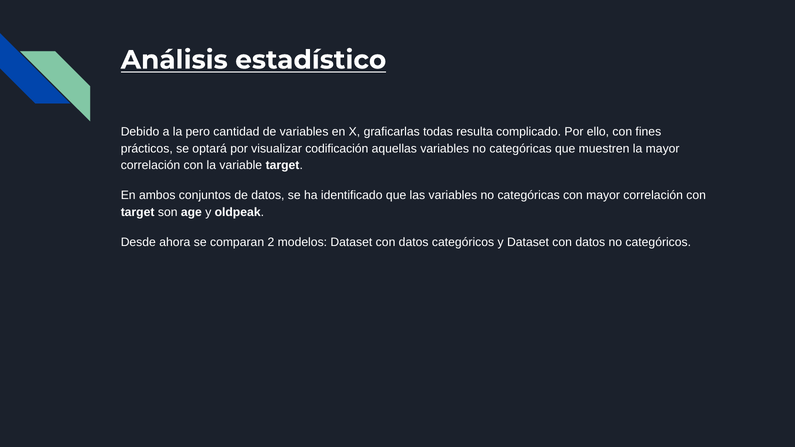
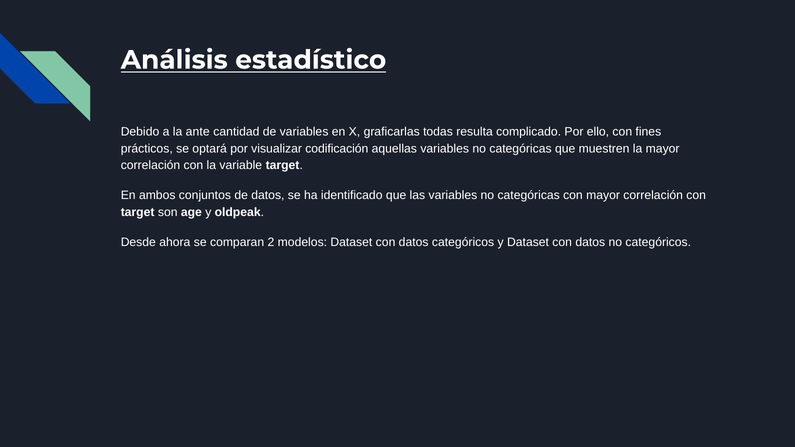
pero: pero -> ante
